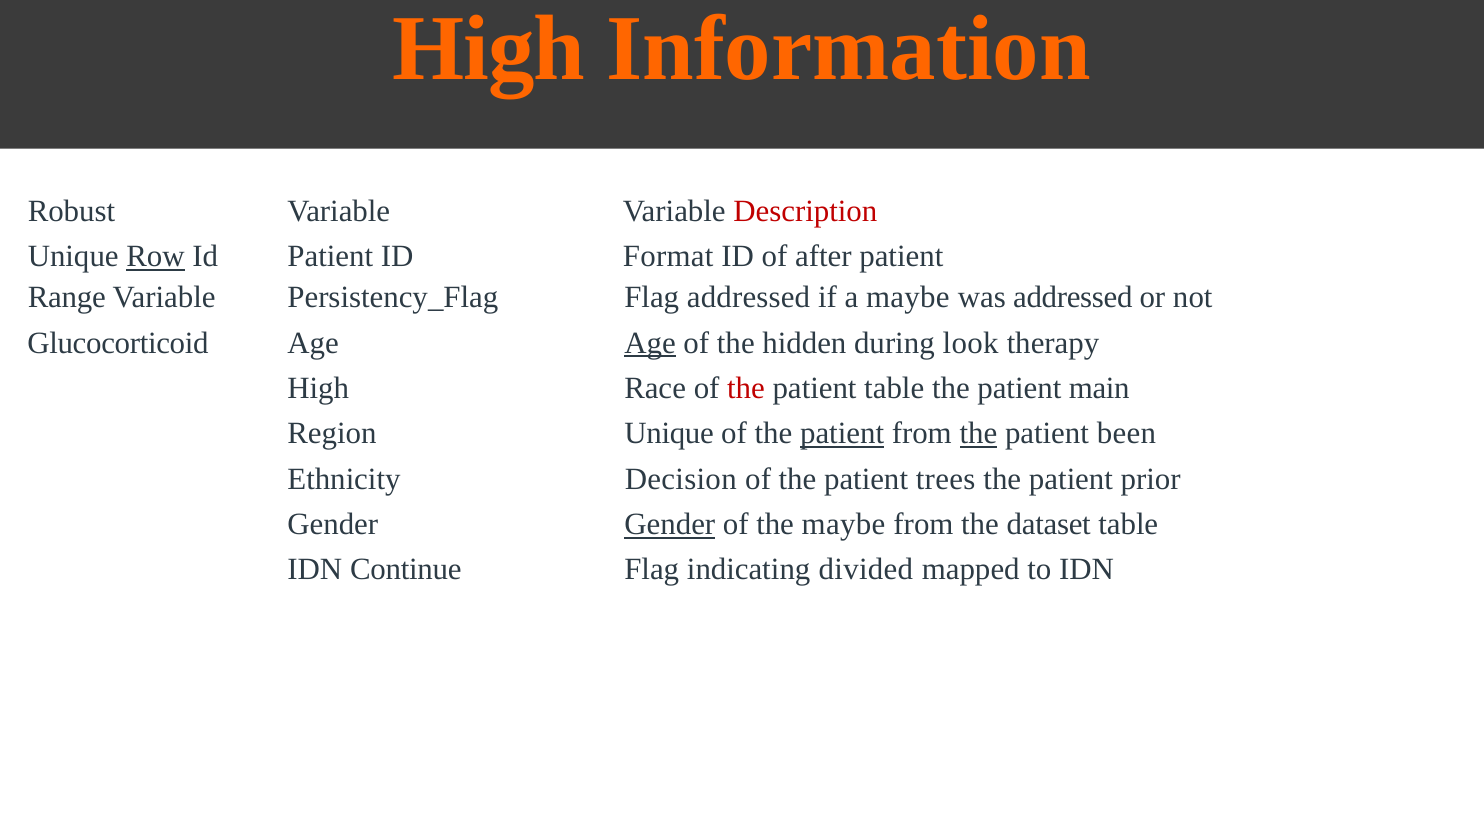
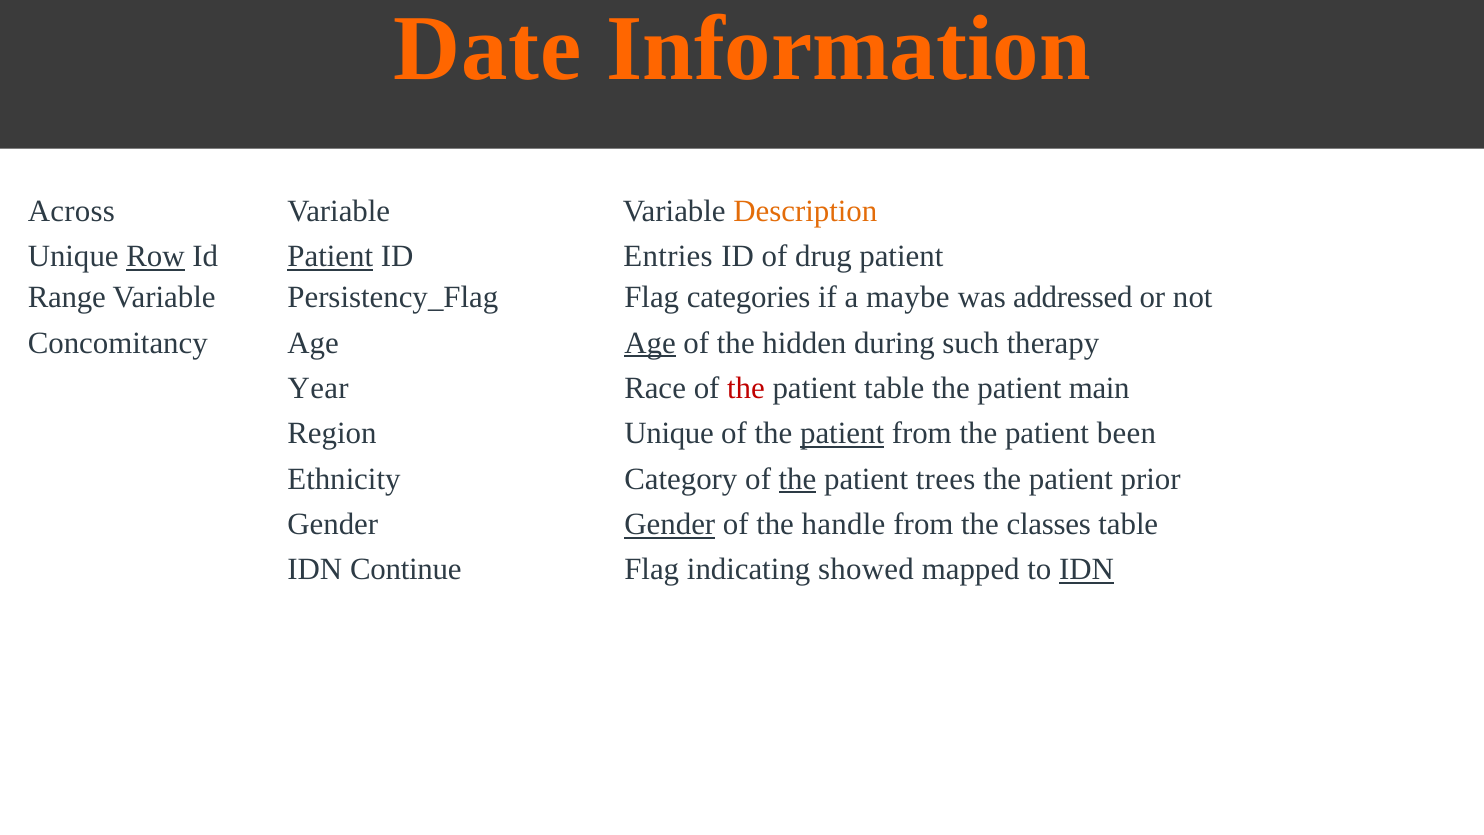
High at (489, 49): High -> Date
Robust: Robust -> Across
Description colour: red -> orange
Patient at (330, 256) underline: none -> present
Format: Format -> Entries
after: after -> drug
Flag addressed: addressed -> categories
Glucocorticoid: Glucocorticoid -> Concomitancy
look: look -> such
High at (318, 388): High -> Year
the at (978, 433) underline: present -> none
Decision: Decision -> Category
the at (797, 479) underline: none -> present
the maybe: maybe -> handle
dataset: dataset -> classes
divided: divided -> showed
IDN at (1087, 569) underline: none -> present
